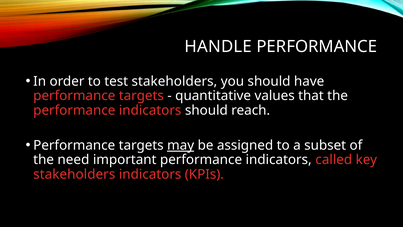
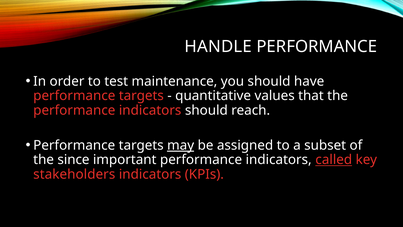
test stakeholders: stakeholders -> maintenance
need: need -> since
called underline: none -> present
